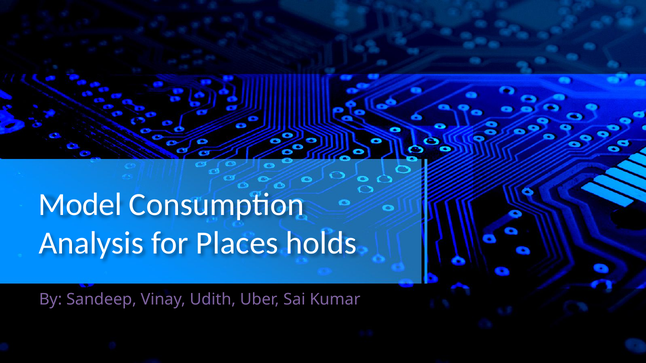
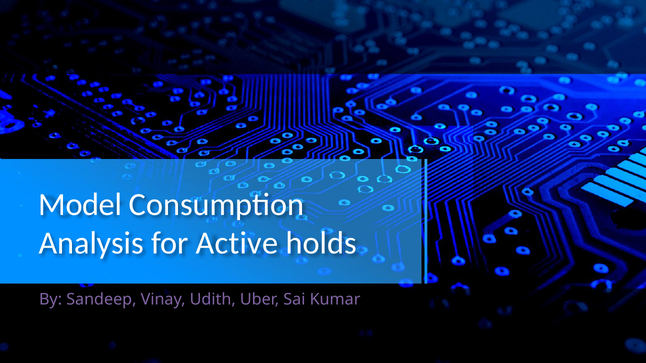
Places: Places -> Active
